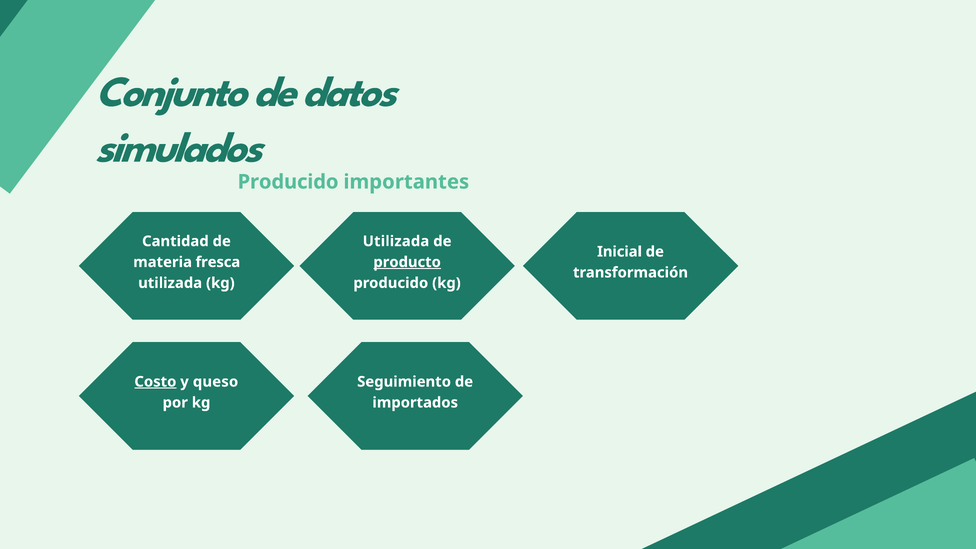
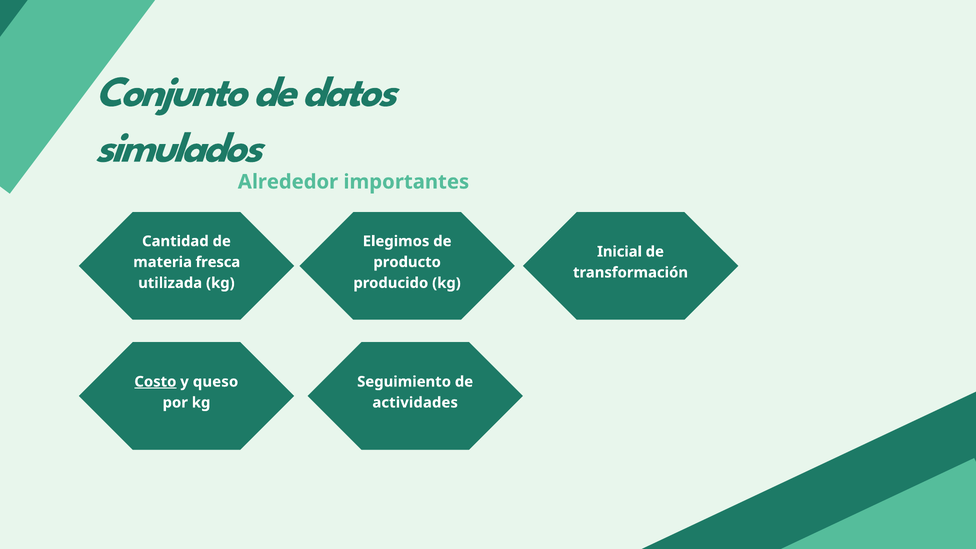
Producido at (288, 182): Producido -> Alrededor
Utilizada at (396, 241): Utilizada -> Elegimos
producto underline: present -> none
importados: importados -> actividades
